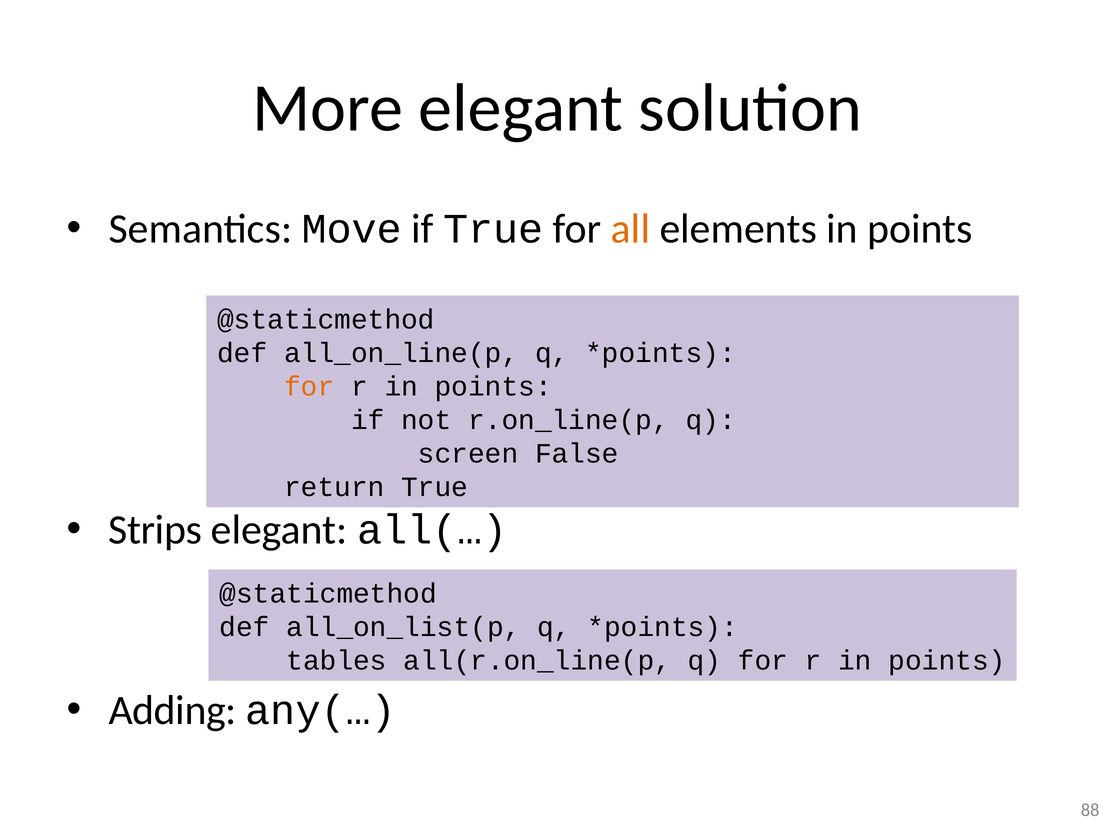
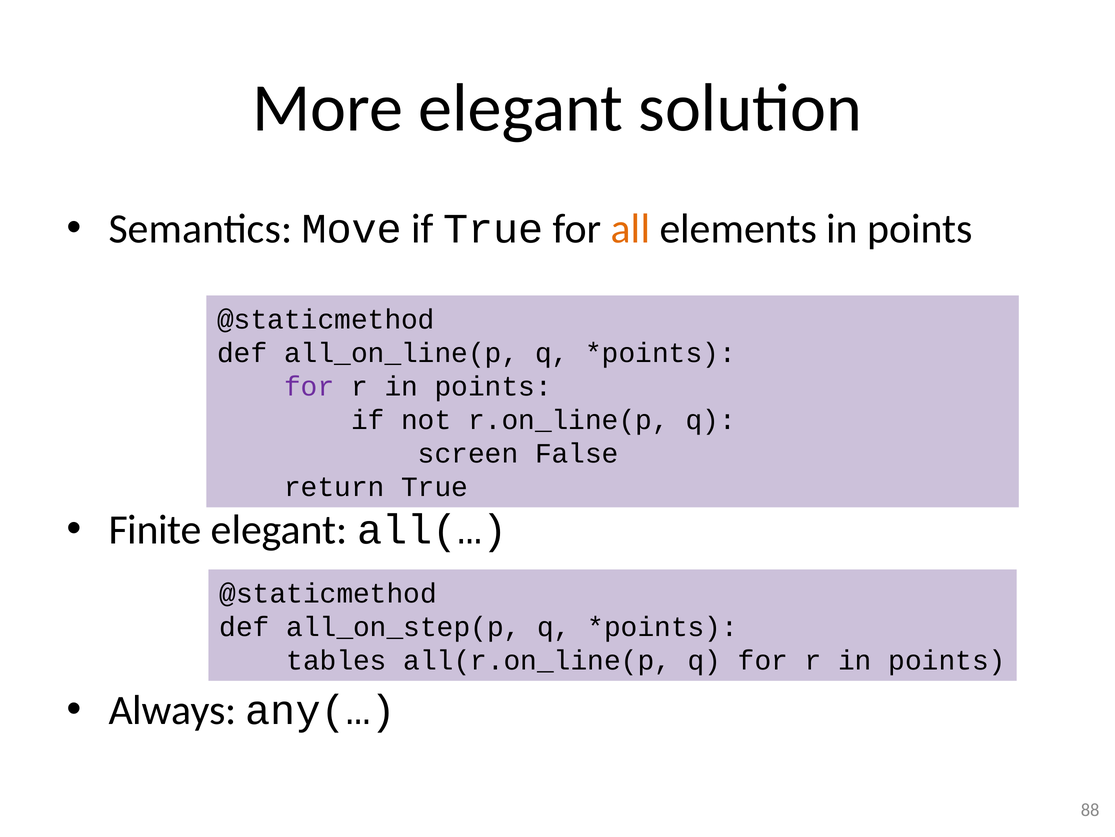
for at (309, 386) colour: orange -> purple
Strips: Strips -> Finite
all_on_list(p: all_on_list(p -> all_on_step(p
Adding: Adding -> Always
